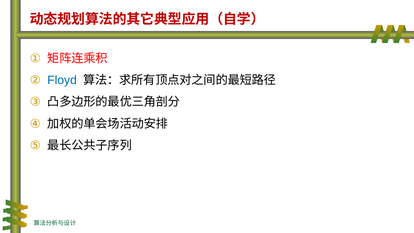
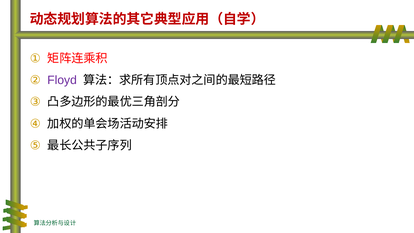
Floyd colour: blue -> purple
